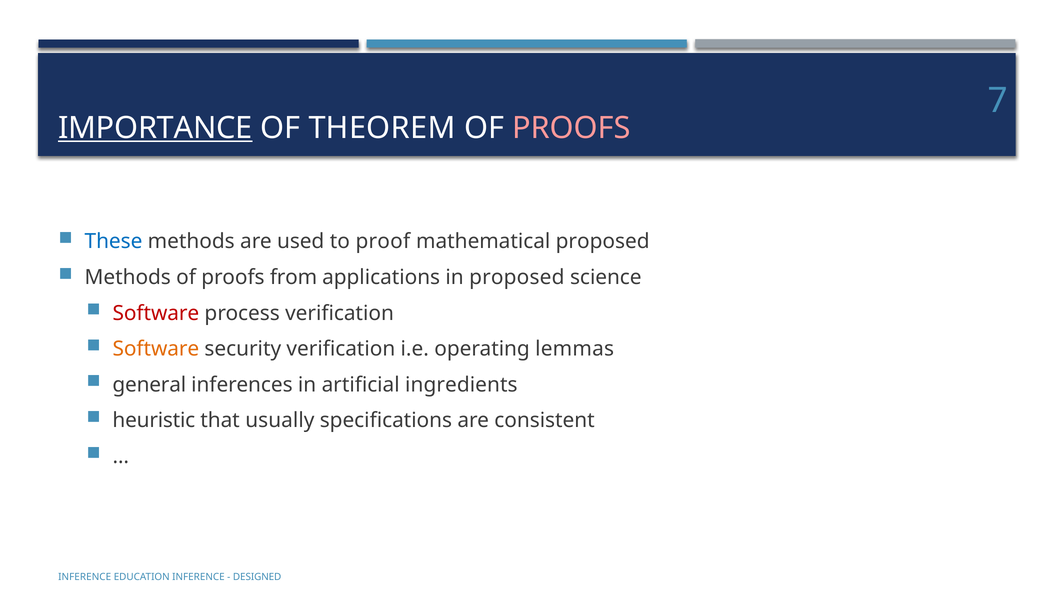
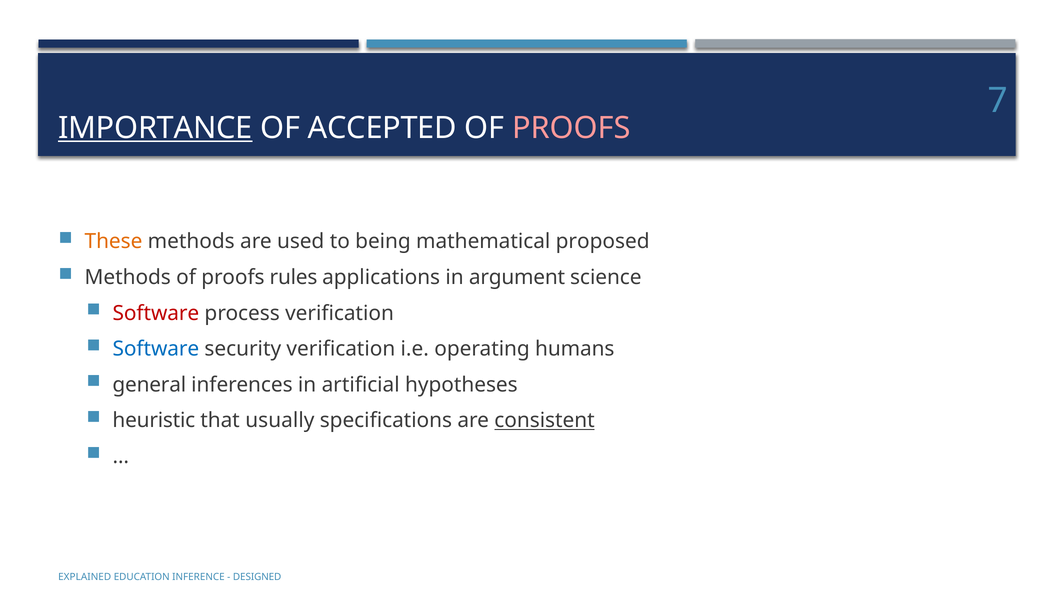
THEOREM: THEOREM -> ACCEPTED
These colour: blue -> orange
proof: proof -> being
from: from -> rules
in proposed: proposed -> argument
Software at (156, 349) colour: orange -> blue
lemmas: lemmas -> humans
ingredients: ingredients -> hypotheses
consistent underline: none -> present
INFERENCE at (85, 577): INFERENCE -> EXPLAINED
